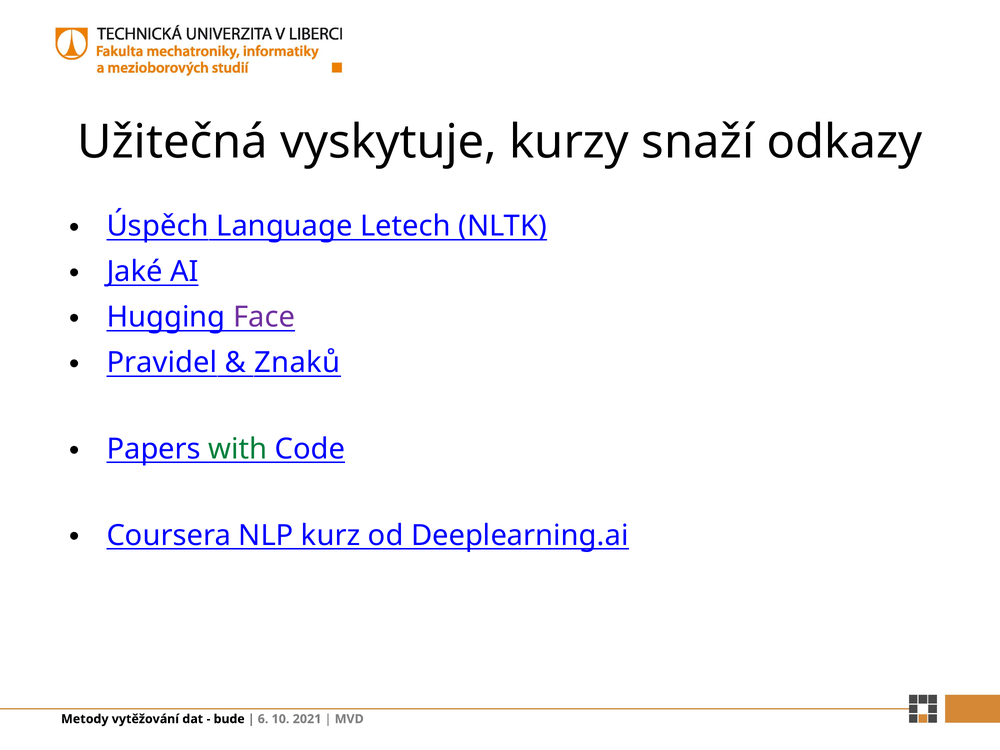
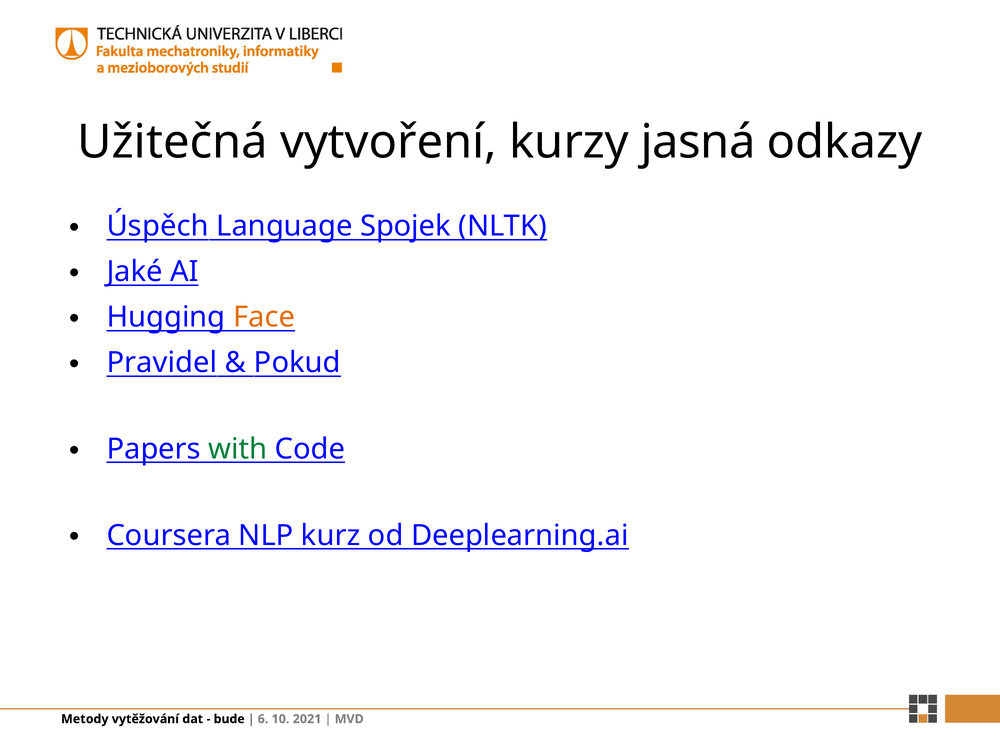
vyskytuje: vyskytuje -> vytvoření
snaží: snaží -> jasná
Letech: Letech -> Spojek
Face colour: purple -> orange
Znaků: Znaků -> Pokud
